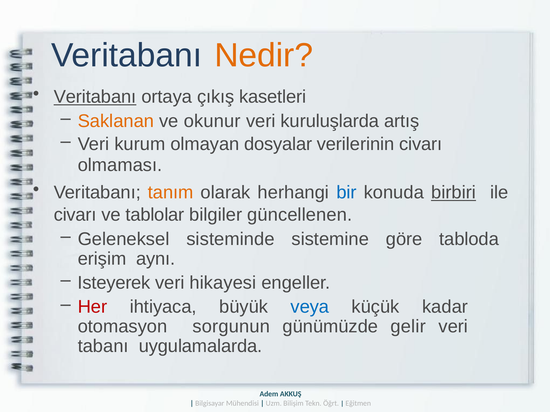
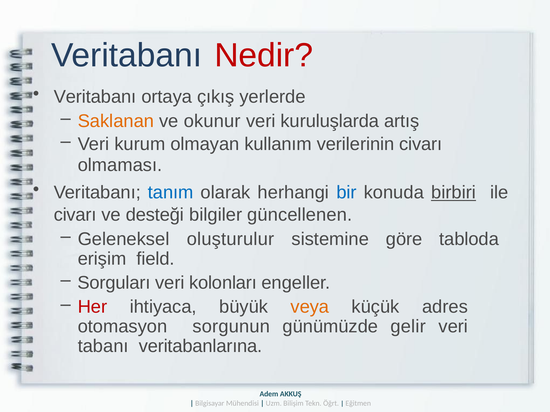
Nedir colour: orange -> red
Veritabanı at (95, 97) underline: present -> none
kasetleri: kasetleri -> yerlerde
dosyalar: dosyalar -> kullanım
tanım colour: orange -> blue
tablolar: tablolar -> desteği
sisteminde: sisteminde -> oluşturulur
aynı: aynı -> field
Isteyerek: Isteyerek -> Sorguları
hikayesi: hikayesi -> kolonları
veya colour: blue -> orange
kadar: kadar -> adres
uygulamalarda: uygulamalarda -> veritabanlarına
